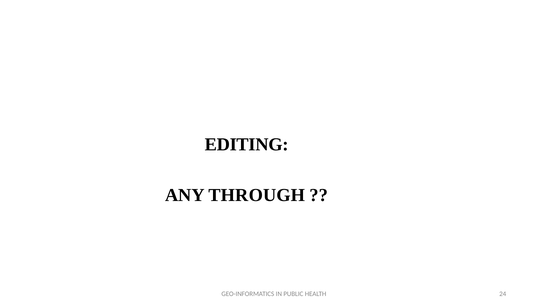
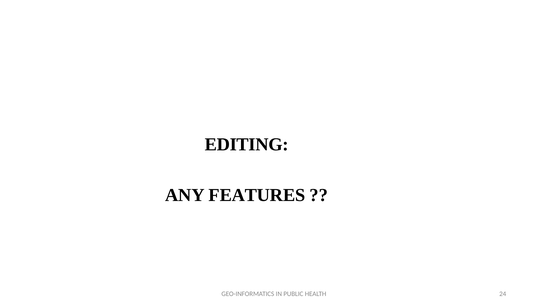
THROUGH: THROUGH -> FEATURES
